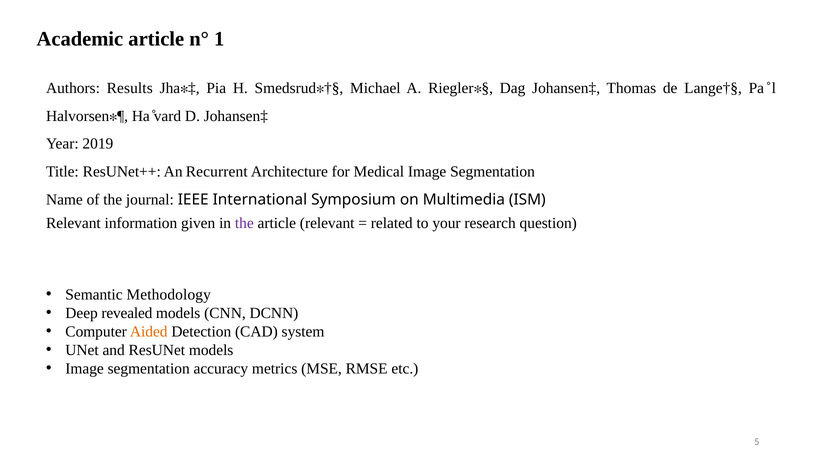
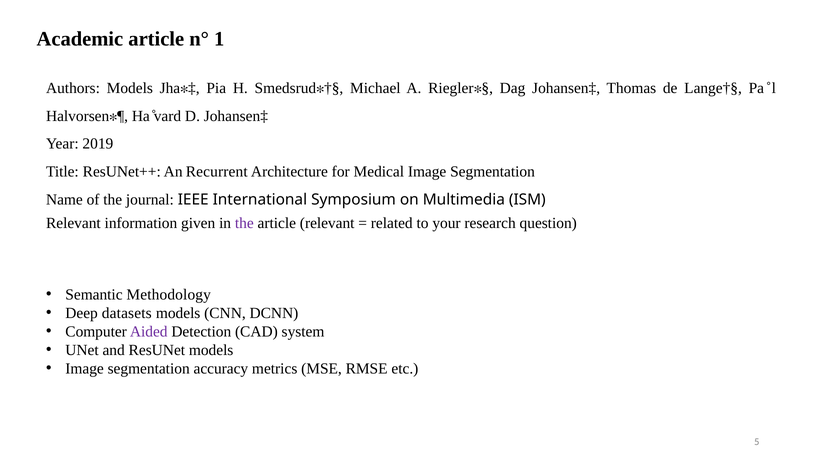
Authors Results: Results -> Models
revealed: revealed -> datasets
Aided colour: orange -> purple
